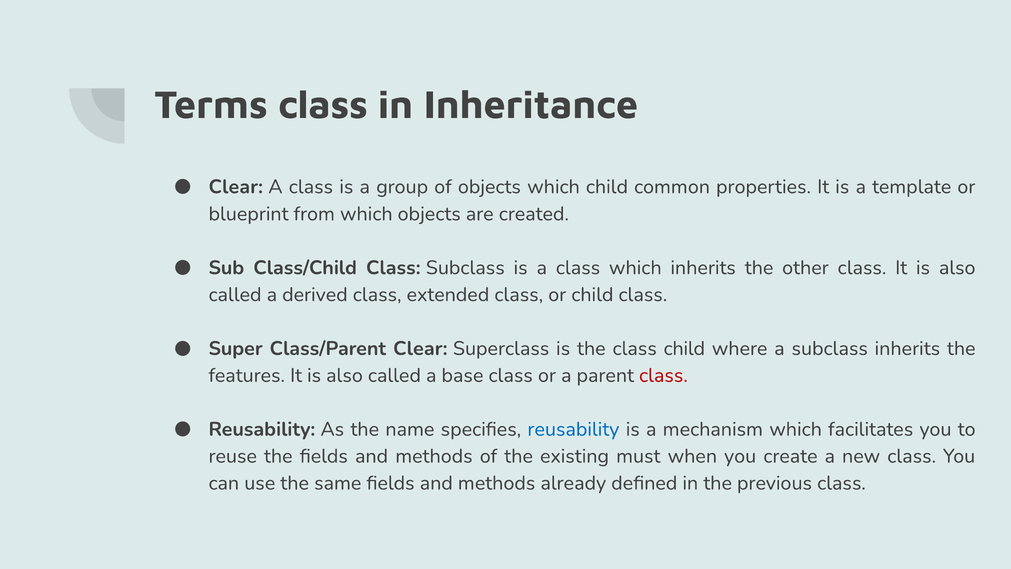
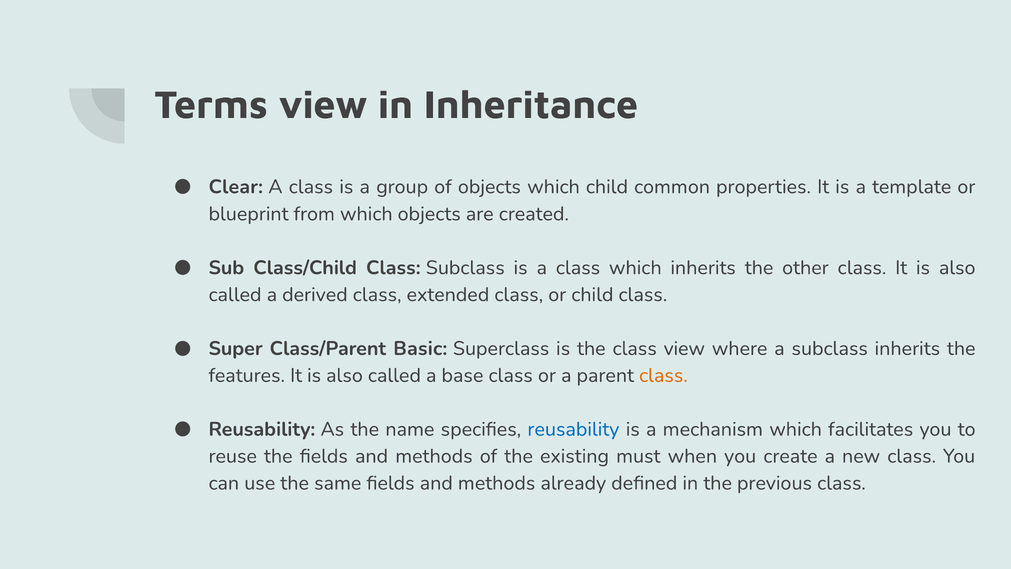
Terms class: class -> view
Class/Parent Clear: Clear -> Basic
class child: child -> view
class at (663, 375) colour: red -> orange
